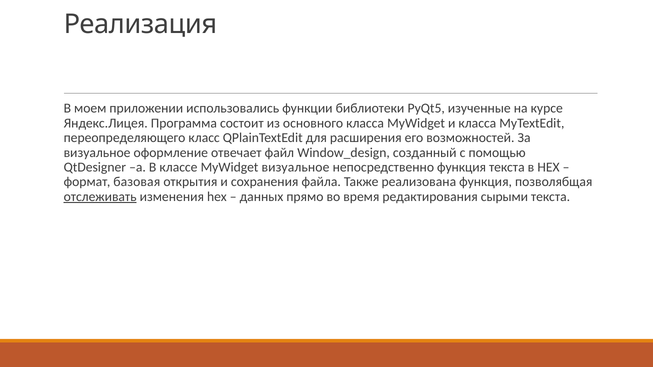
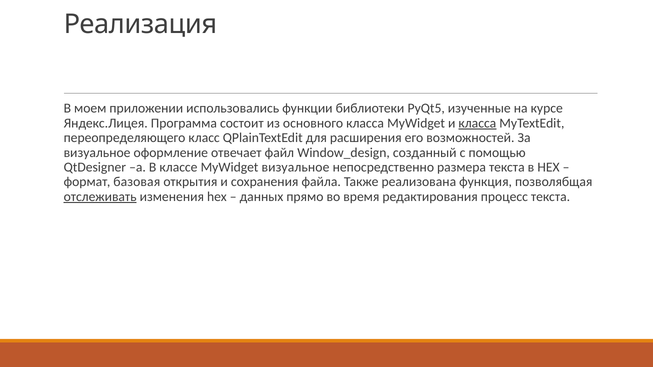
класса at (477, 123) underline: none -> present
непосредственно функция: функция -> размера
сырыми: сырыми -> процесс
